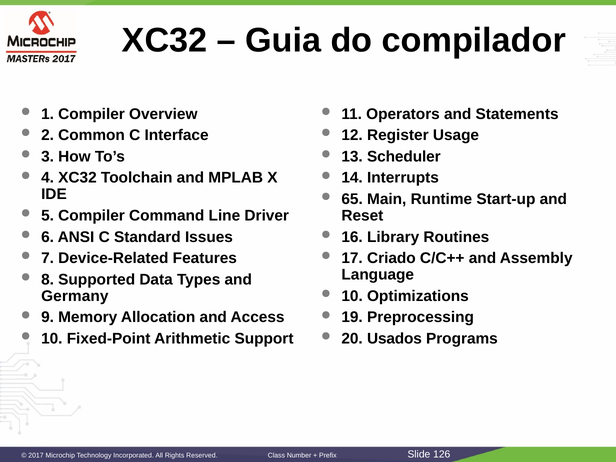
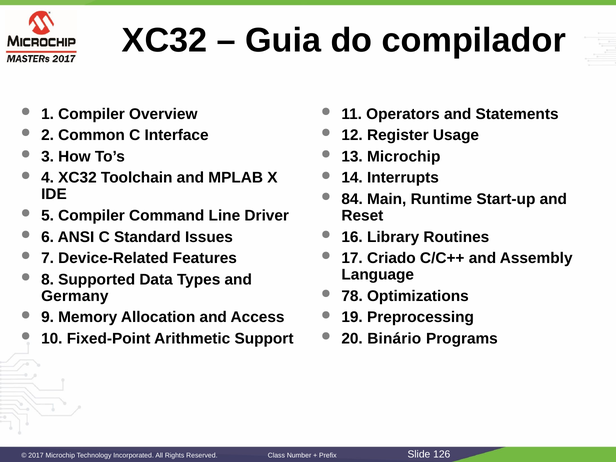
13 Scheduler: Scheduler -> Microchip
65: 65 -> 84
10 at (352, 296): 10 -> 78
Usados: Usados -> Binário
